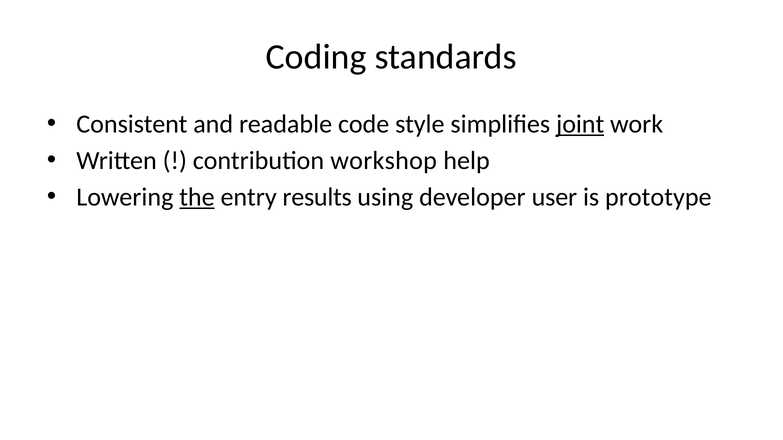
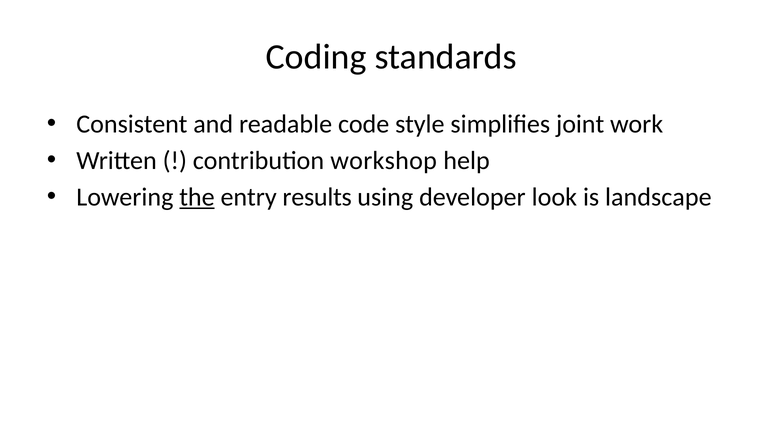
joint underline: present -> none
user: user -> look
prototype: prototype -> landscape
